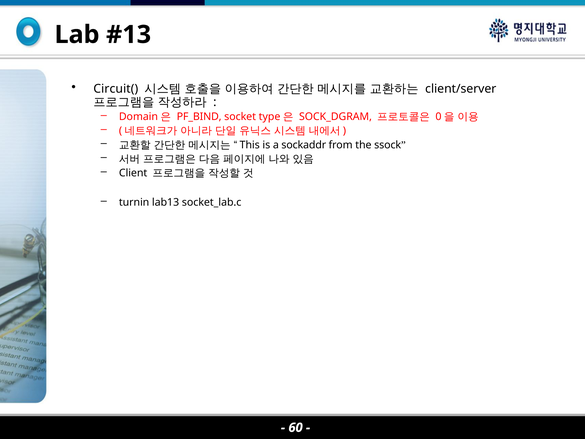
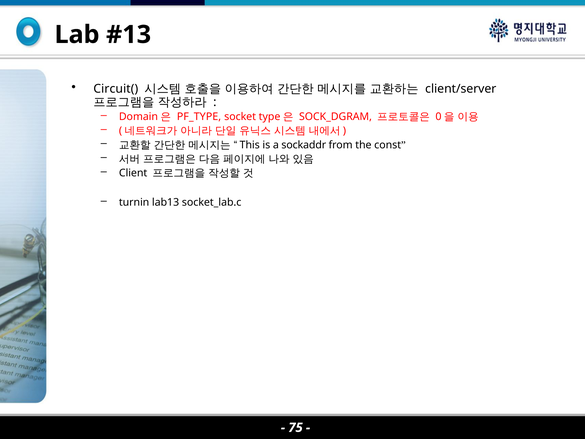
PF_BIND: PF_BIND -> PF_TYPE
ssock: ssock -> const
60: 60 -> 75
